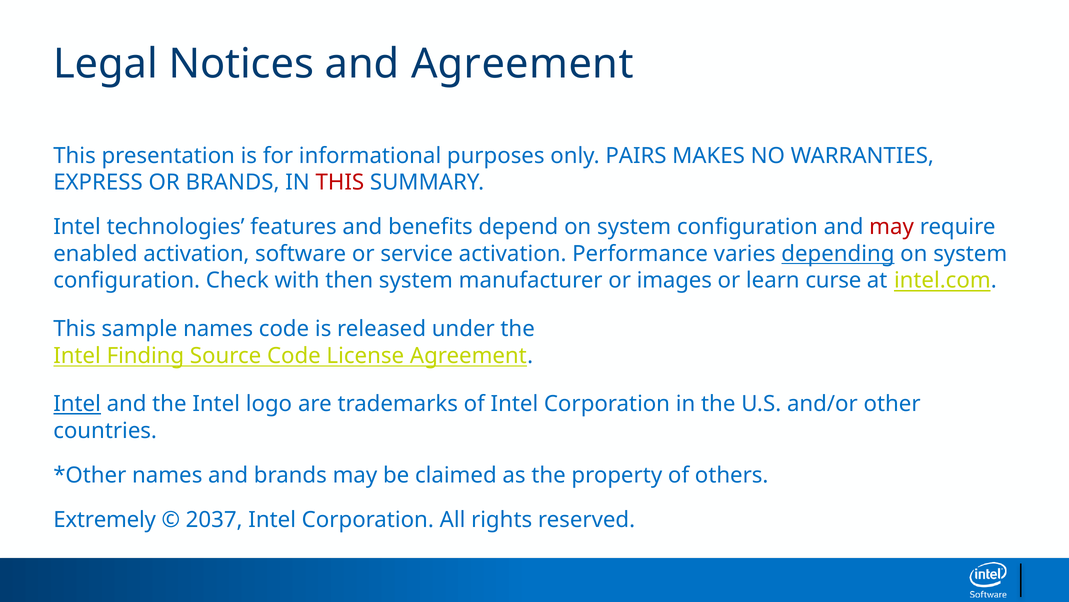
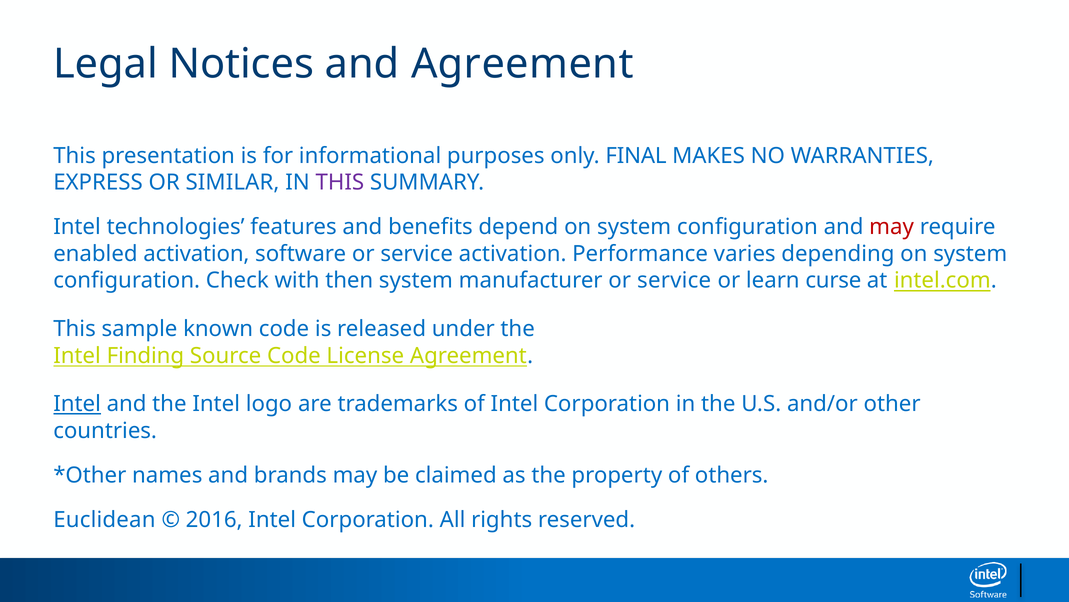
PAIRS: PAIRS -> FINAL
OR BRANDS: BRANDS -> SIMILAR
THIS at (340, 182) colour: red -> purple
depending underline: present -> none
manufacturer or images: images -> service
sample names: names -> known
Extremely: Extremely -> Euclidean
2037: 2037 -> 2016
